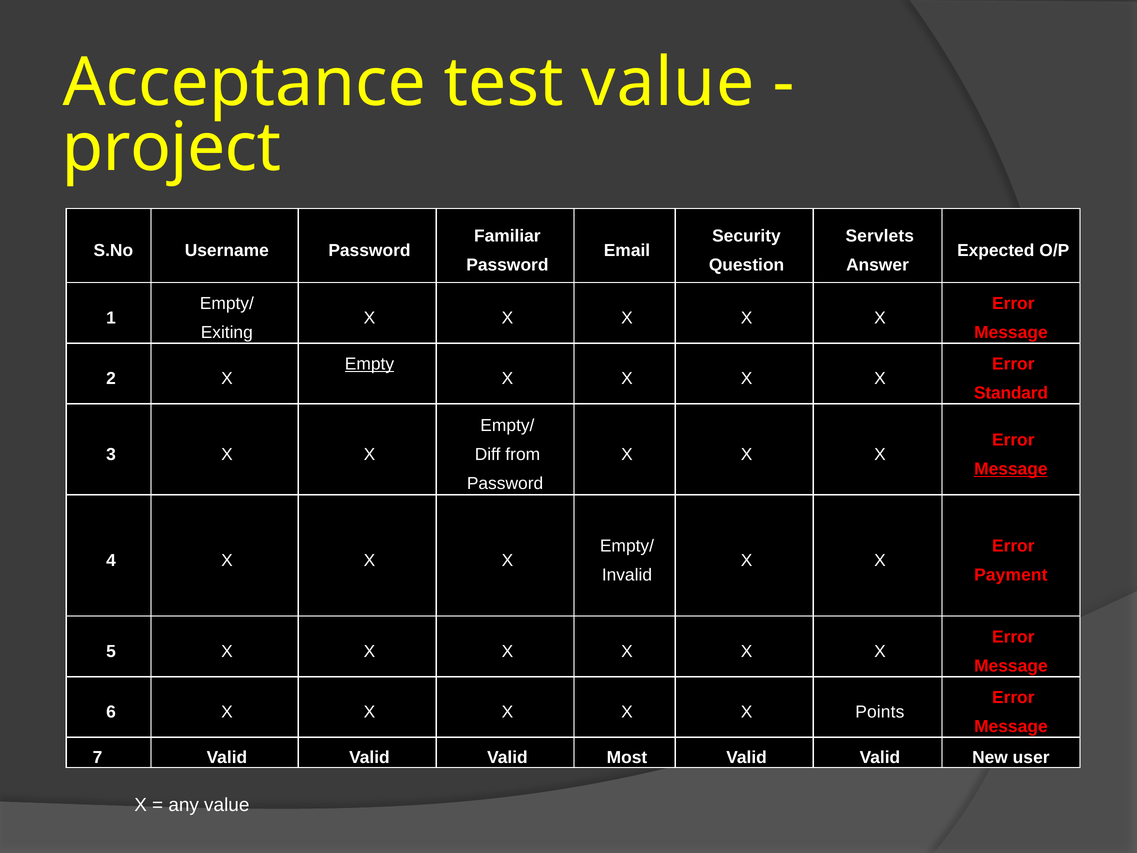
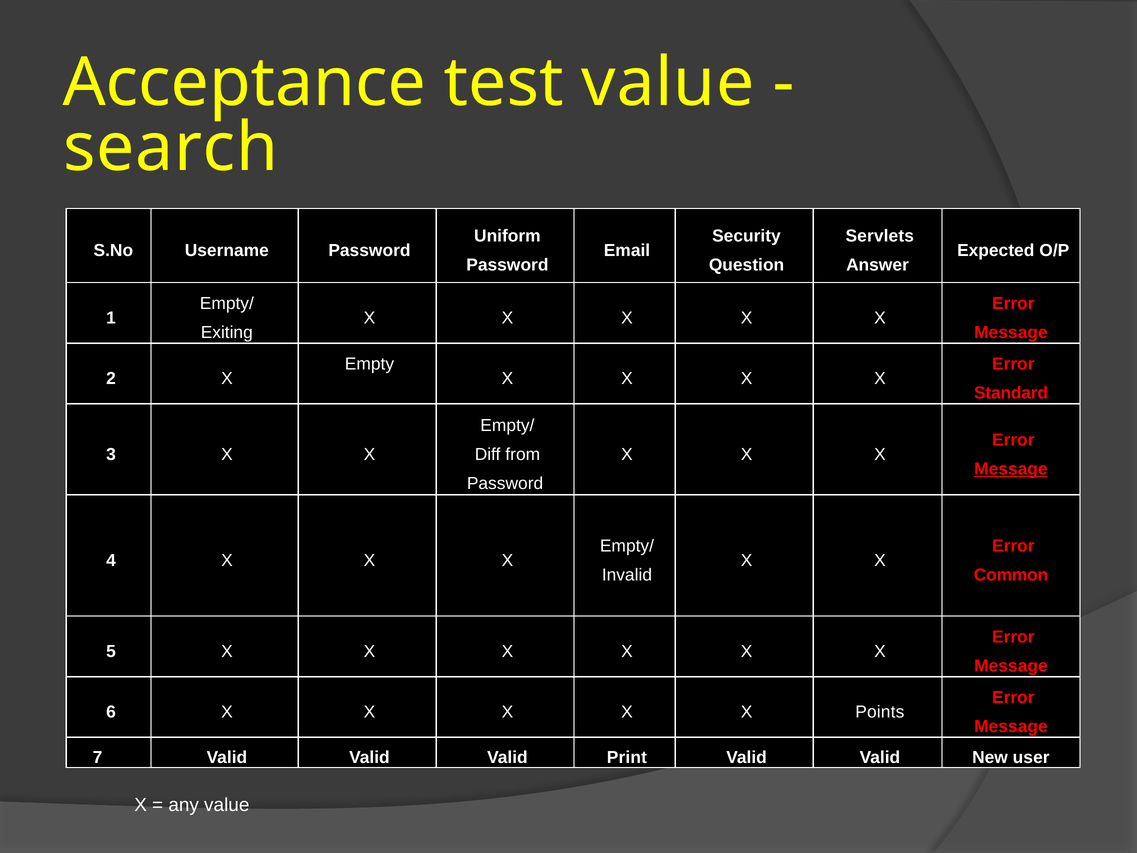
project: project -> search
Familiar: Familiar -> Uniform
Empty underline: present -> none
Payment: Payment -> Common
Most: Most -> Print
